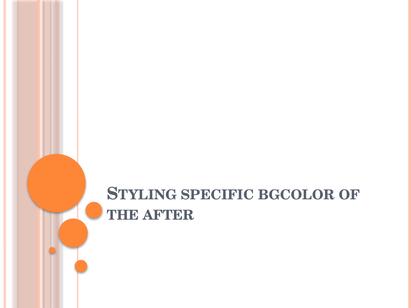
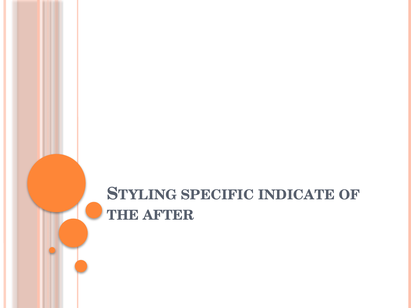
BGCOLOR: BGCOLOR -> INDICATE
